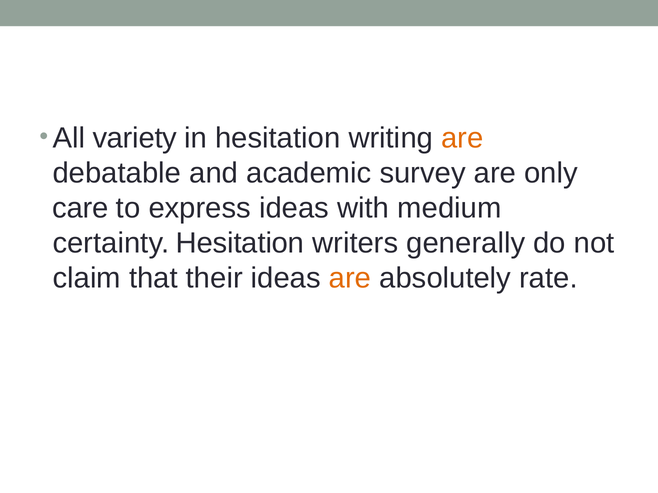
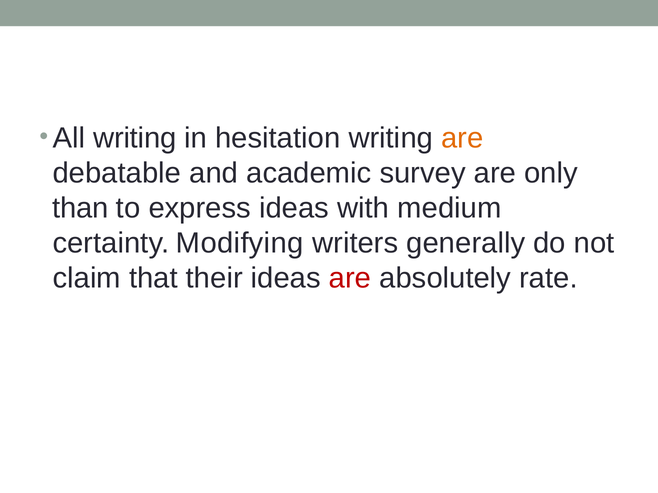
All variety: variety -> writing
care: care -> than
certainty Hesitation: Hesitation -> Modifying
are at (350, 279) colour: orange -> red
